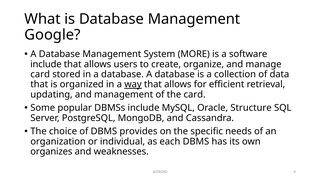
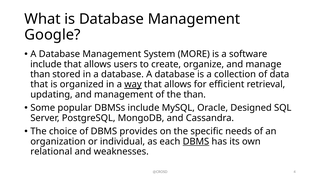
card at (40, 74): card -> than
the card: card -> than
Structure: Structure -> Designed
DBMS at (196, 141) underline: none -> present
organizes: organizes -> relational
